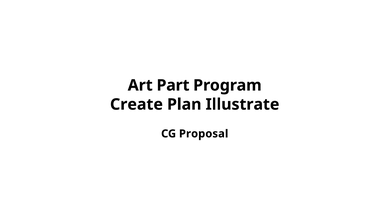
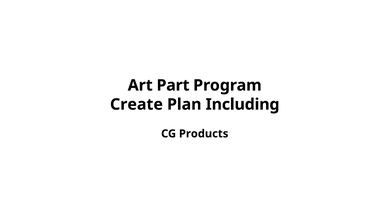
Illustrate: Illustrate -> Including
Proposal: Proposal -> Products
